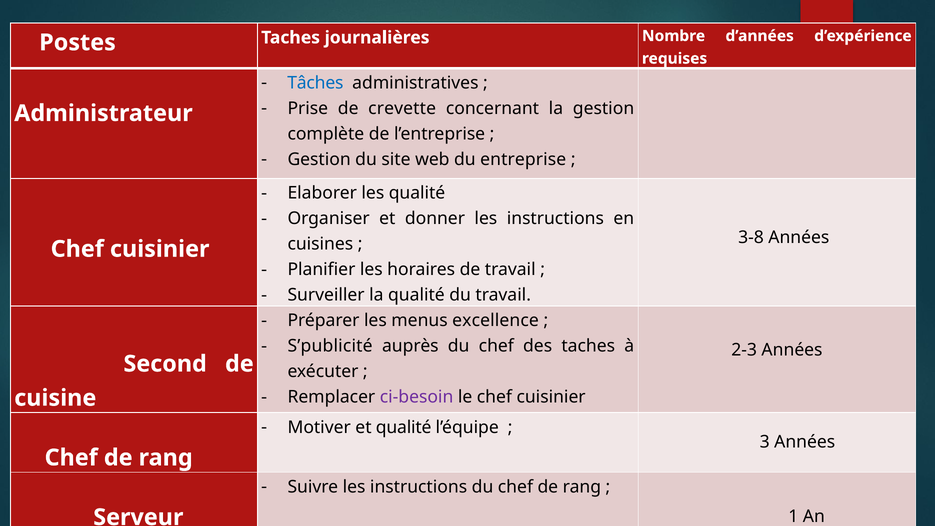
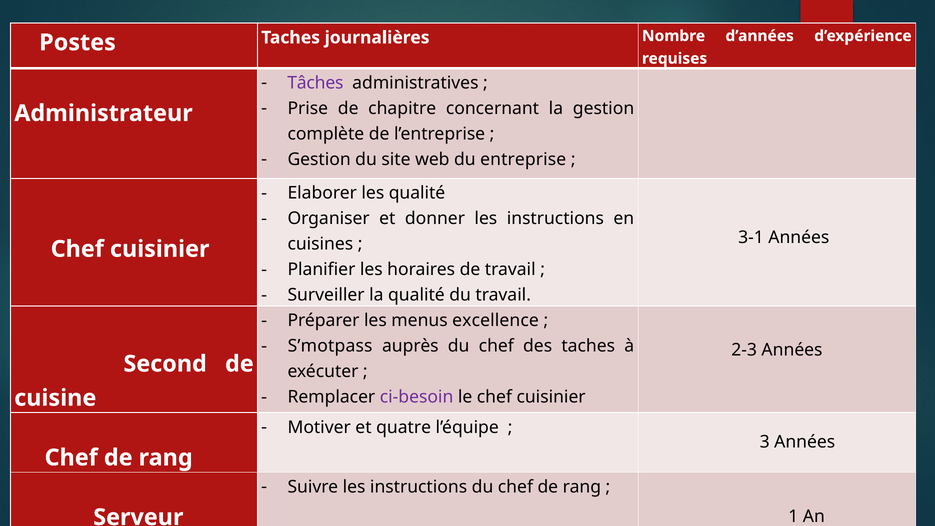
Tâches colour: blue -> purple
crevette: crevette -> chapitre
3-8: 3-8 -> 3-1
S’publicité: S’publicité -> S’motpass
et qualité: qualité -> quatre
